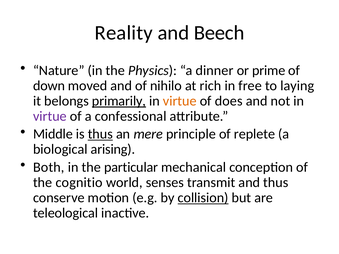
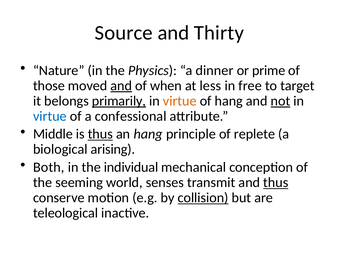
Reality: Reality -> Source
Beech: Beech -> Thirty
down: down -> those
and at (121, 86) underline: none -> present
nihilo: nihilo -> when
rich: rich -> less
laying: laying -> target
of does: does -> hang
not underline: none -> present
virtue at (50, 116) colour: purple -> blue
an mere: mere -> hang
particular: particular -> individual
cognitio: cognitio -> seeming
thus at (276, 183) underline: none -> present
